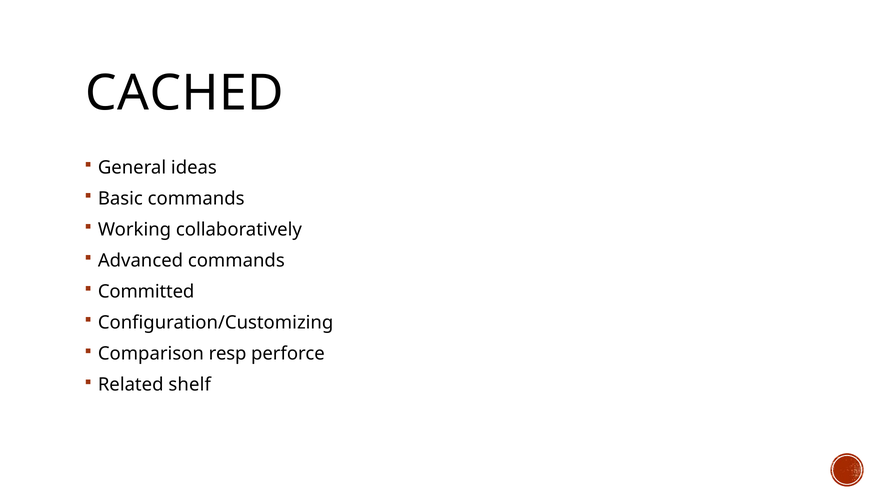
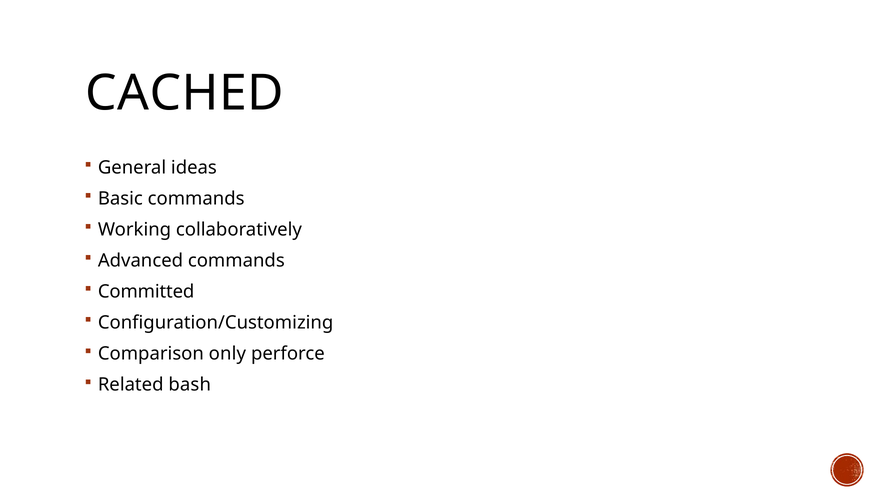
resp: resp -> only
shelf: shelf -> bash
